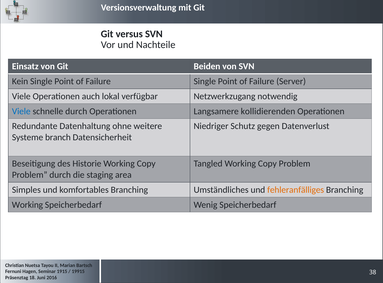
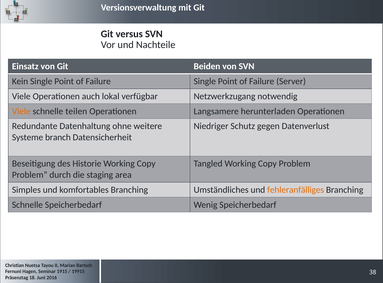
Viele at (21, 111) colour: blue -> orange
schnelle durch: durch -> teilen
kollidierenden: kollidierenden -> herunterladen
Working at (27, 205): Working -> Schnelle
